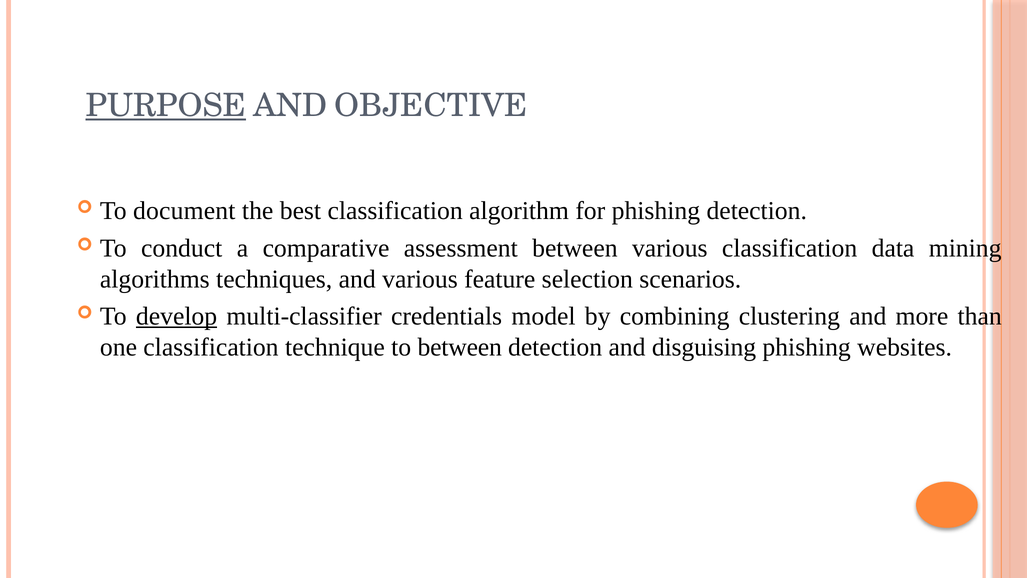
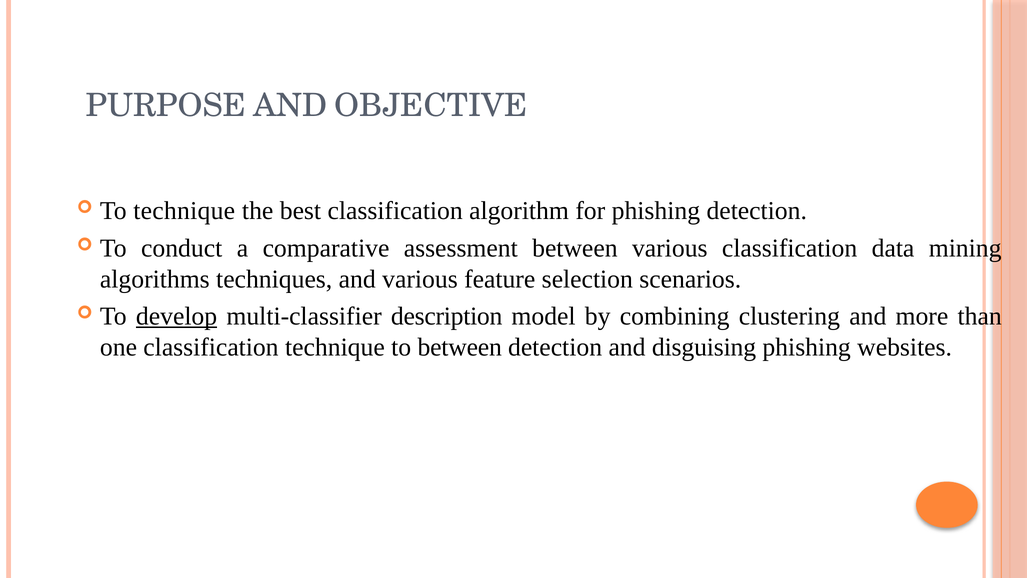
PURPOSE underline: present -> none
To document: document -> technique
credentials: credentials -> description
